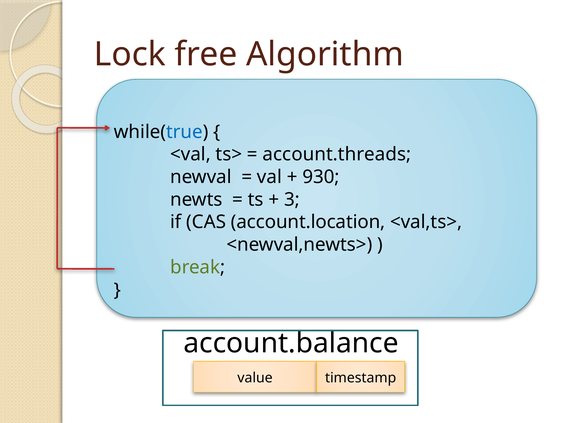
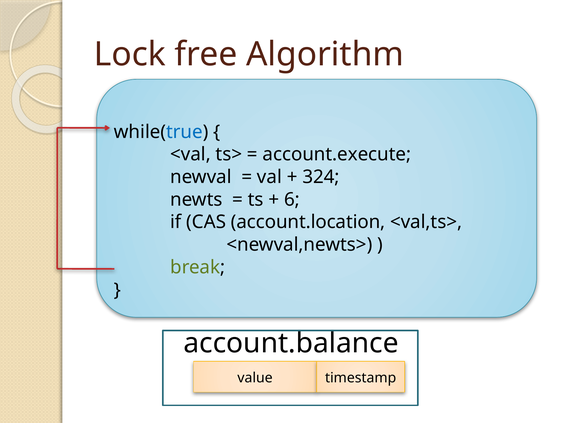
account.threads: account.threads -> account.execute
930: 930 -> 324
3: 3 -> 6
